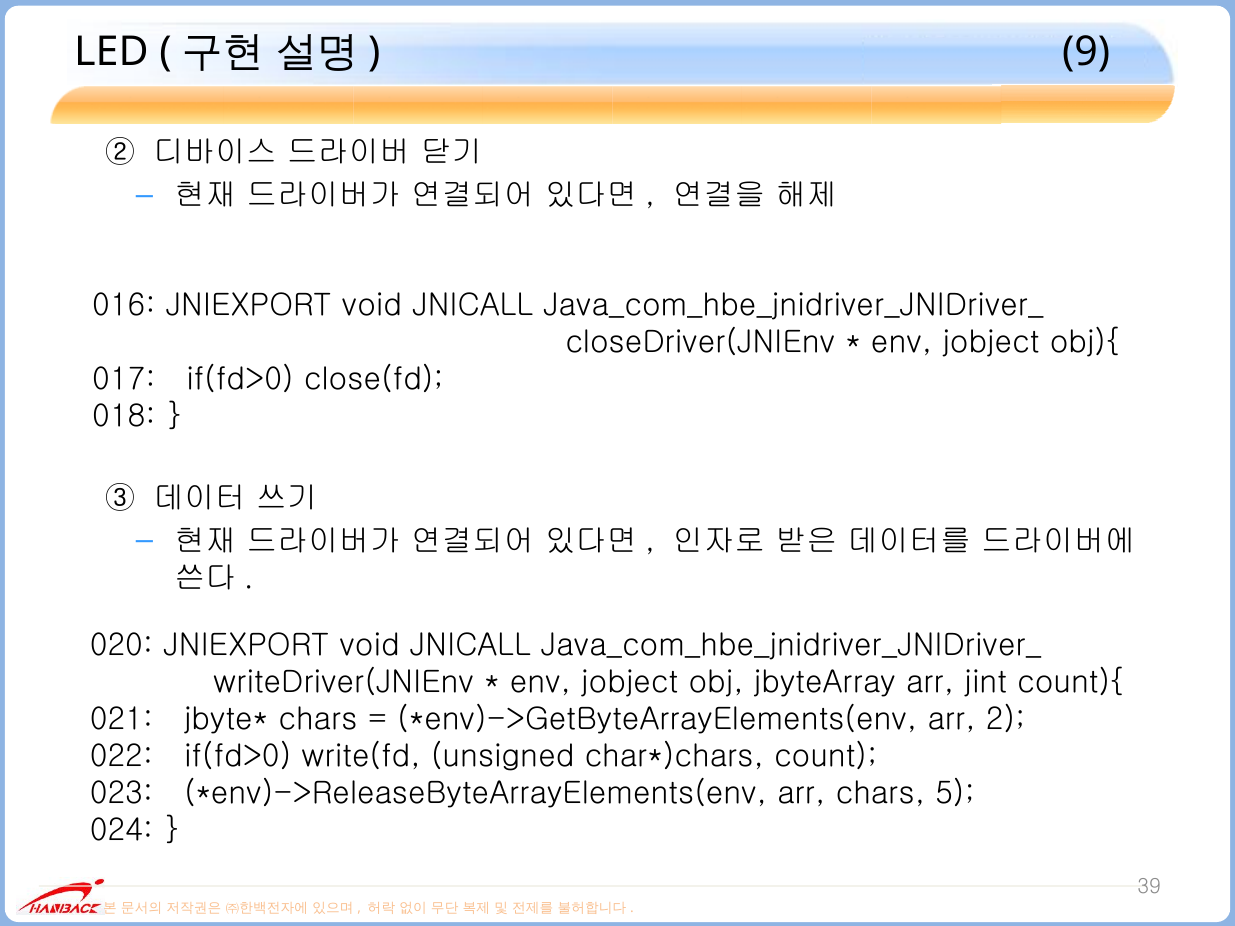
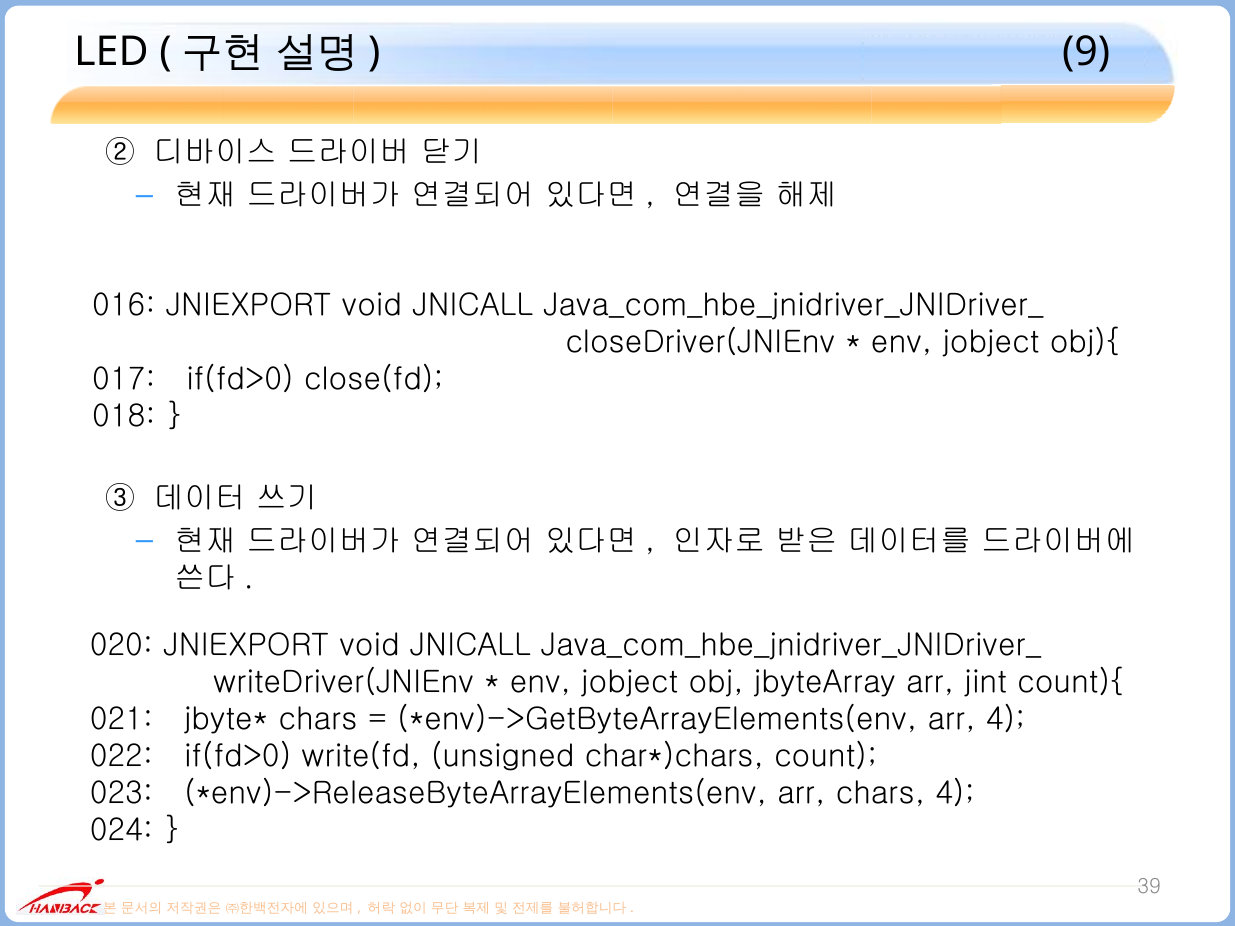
arr 2: 2 -> 4
chars 5: 5 -> 4
